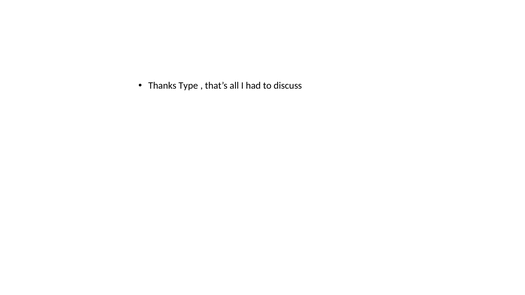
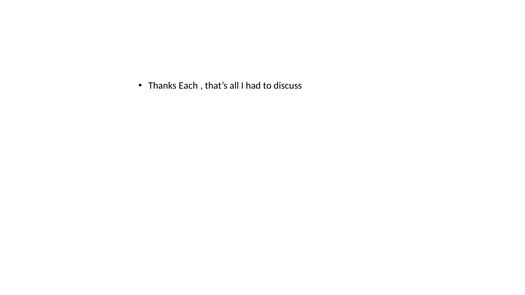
Type: Type -> Each
